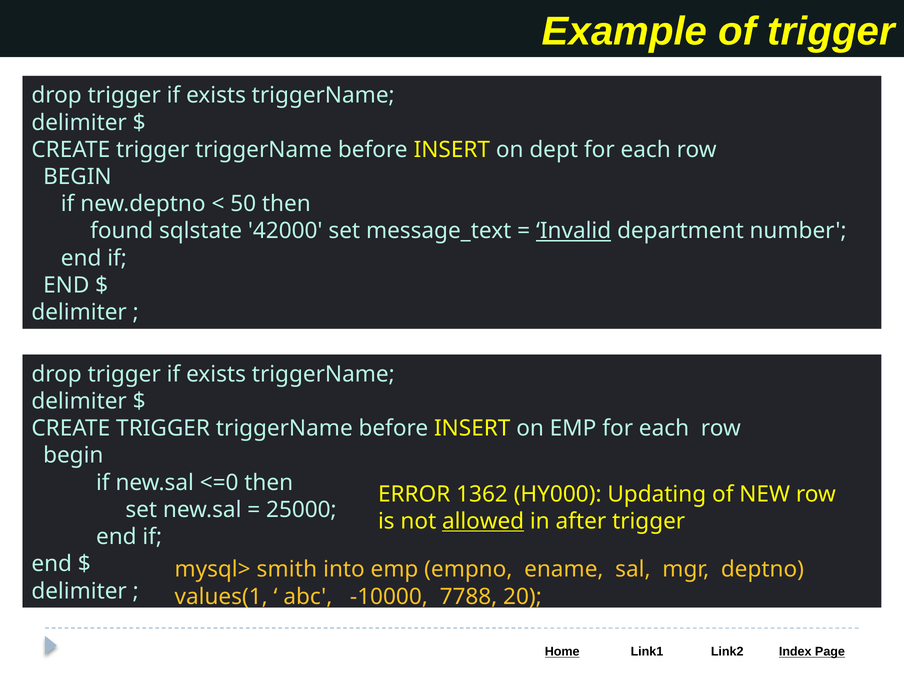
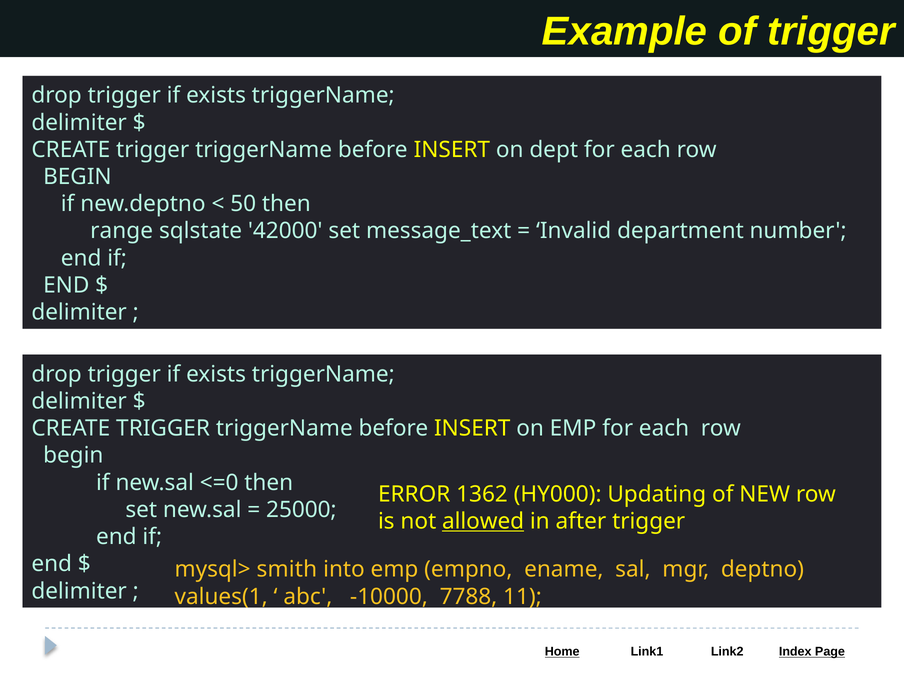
found: found -> range
Invalid underline: present -> none
20: 20 -> 11
